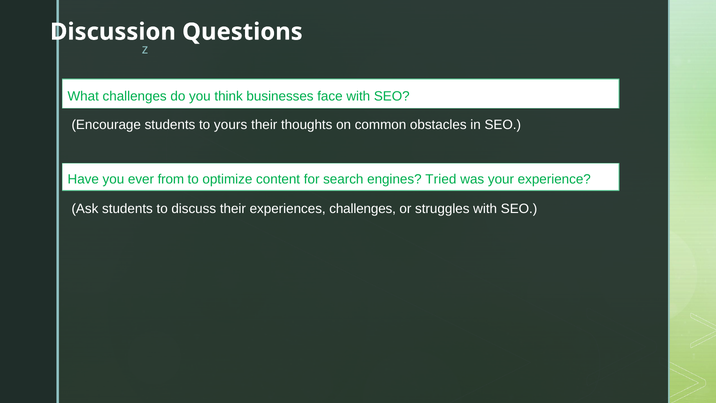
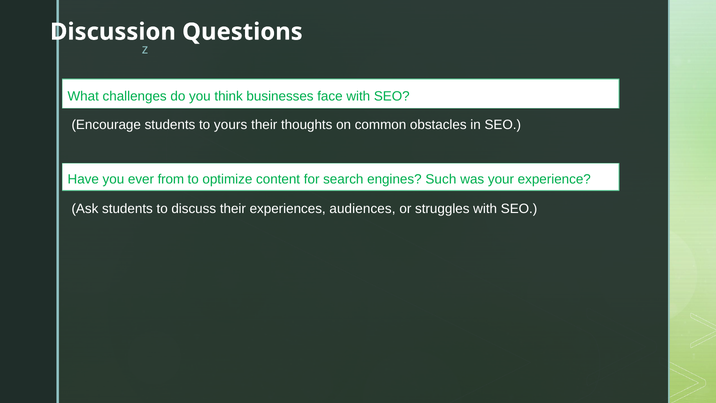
Tried: Tried -> Such
experiences challenges: challenges -> audiences
